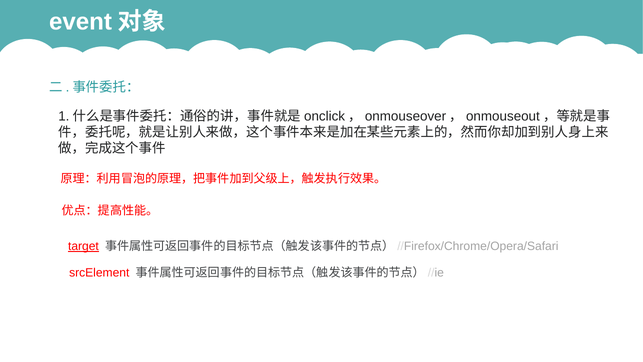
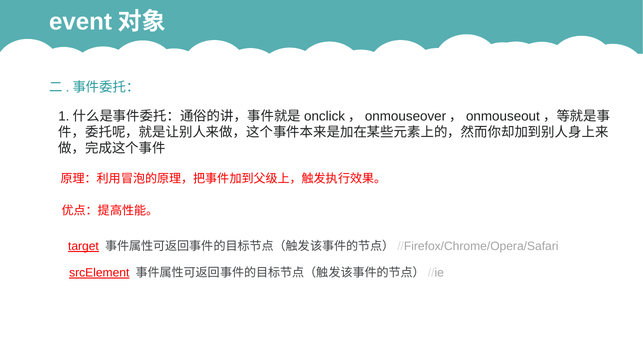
srcElement underline: none -> present
